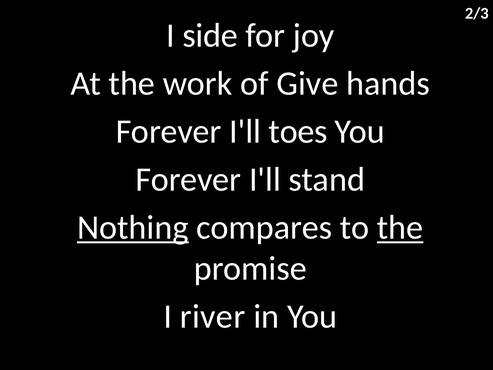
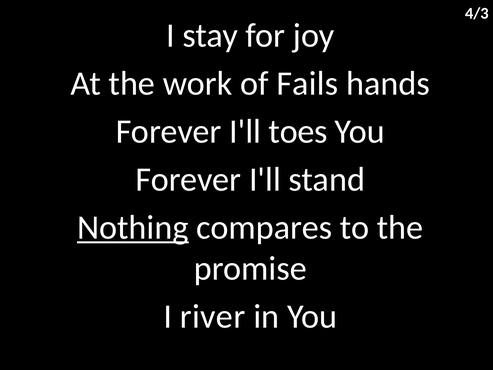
2/3: 2/3 -> 4/3
side: side -> stay
Give: Give -> Fails
the at (400, 227) underline: present -> none
